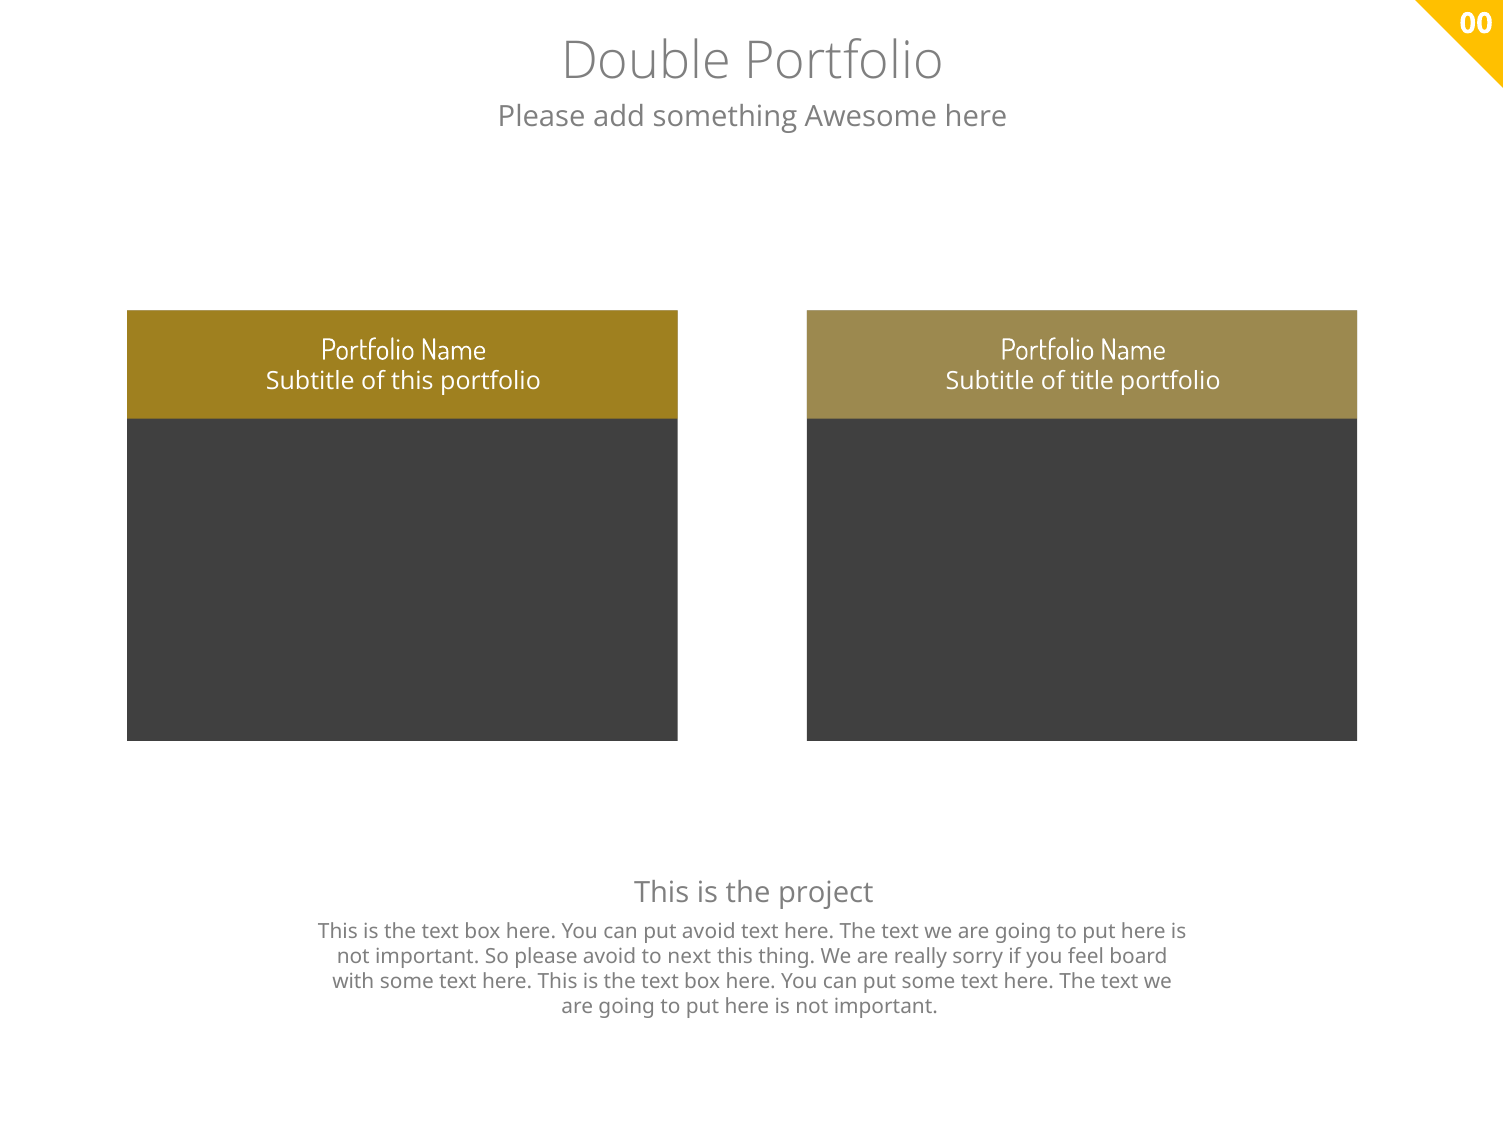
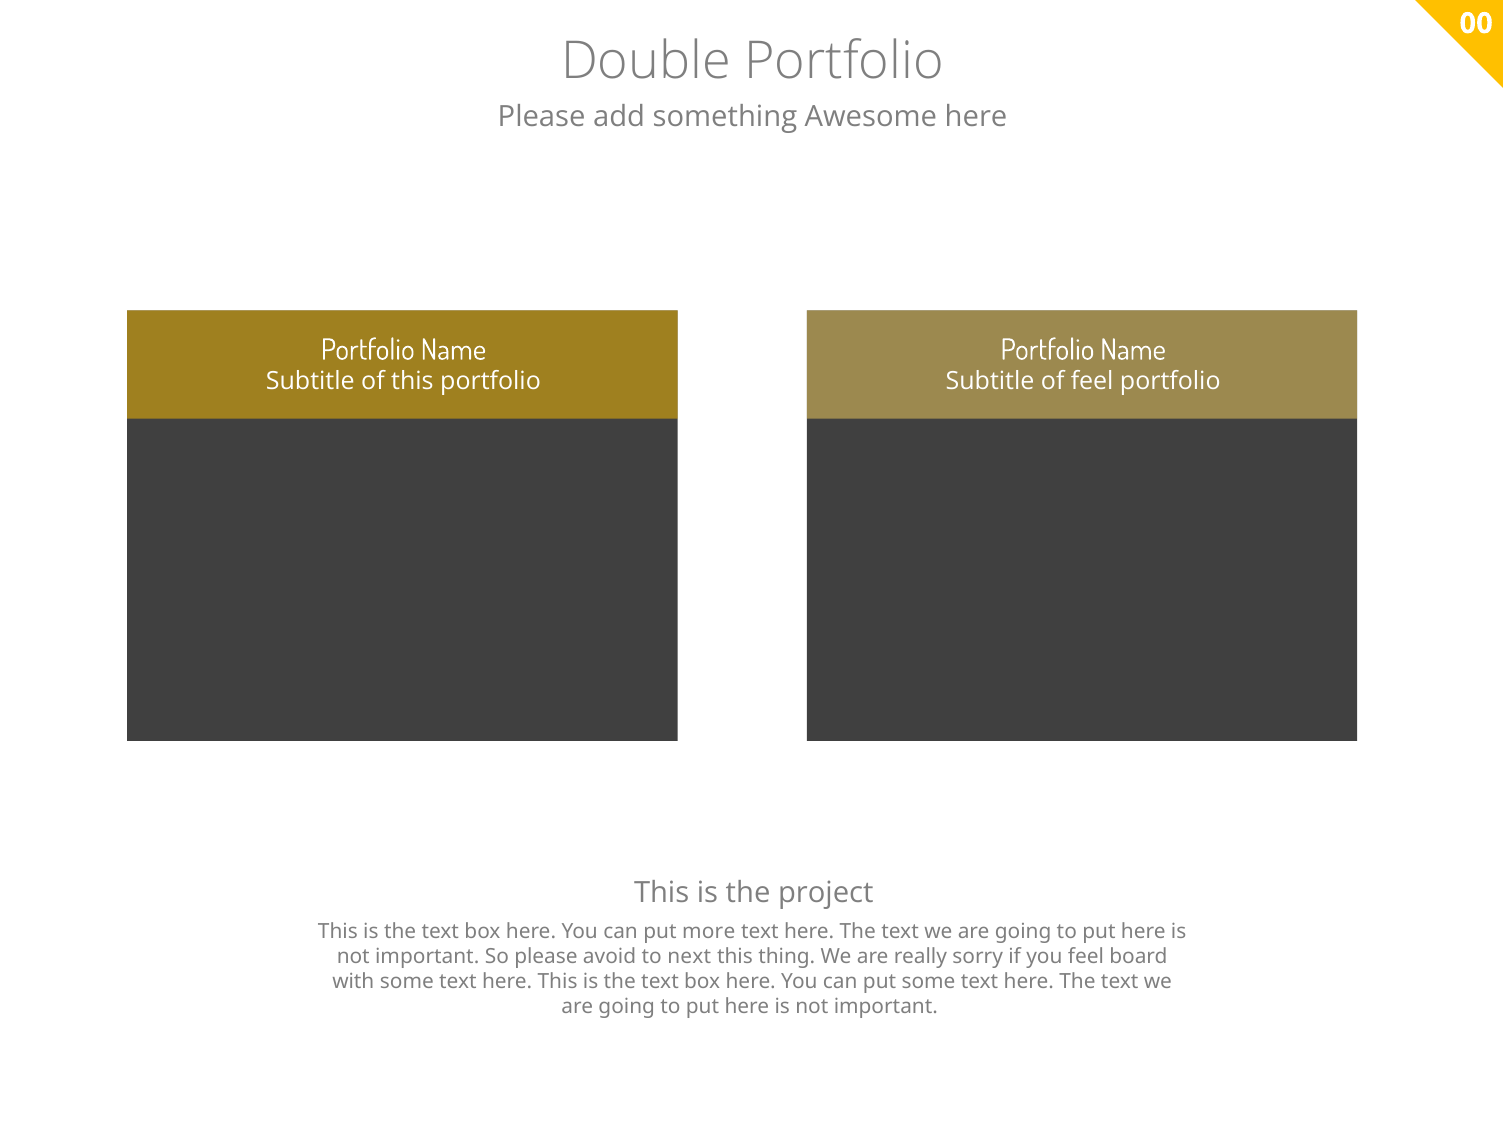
of title: title -> feel
put avoid: avoid -> more
